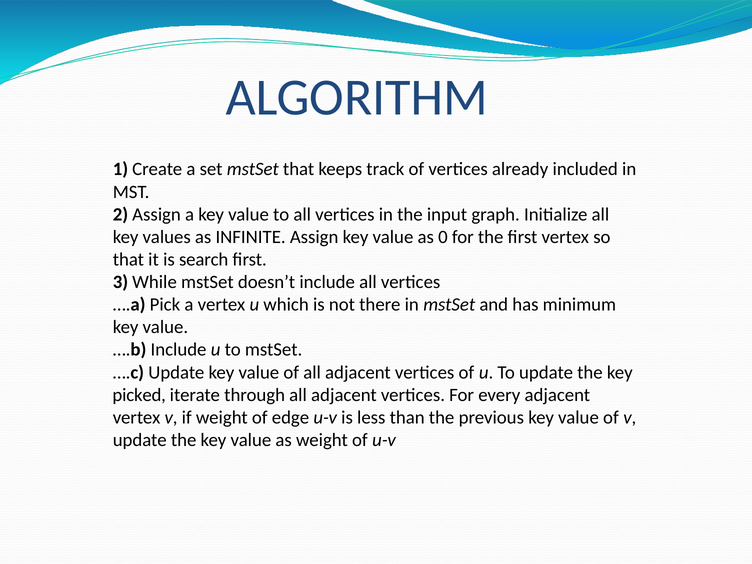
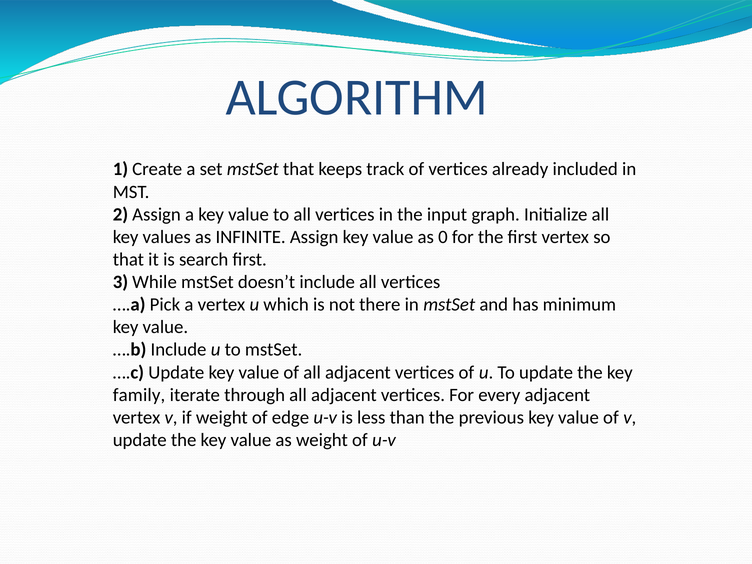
picked: picked -> family
